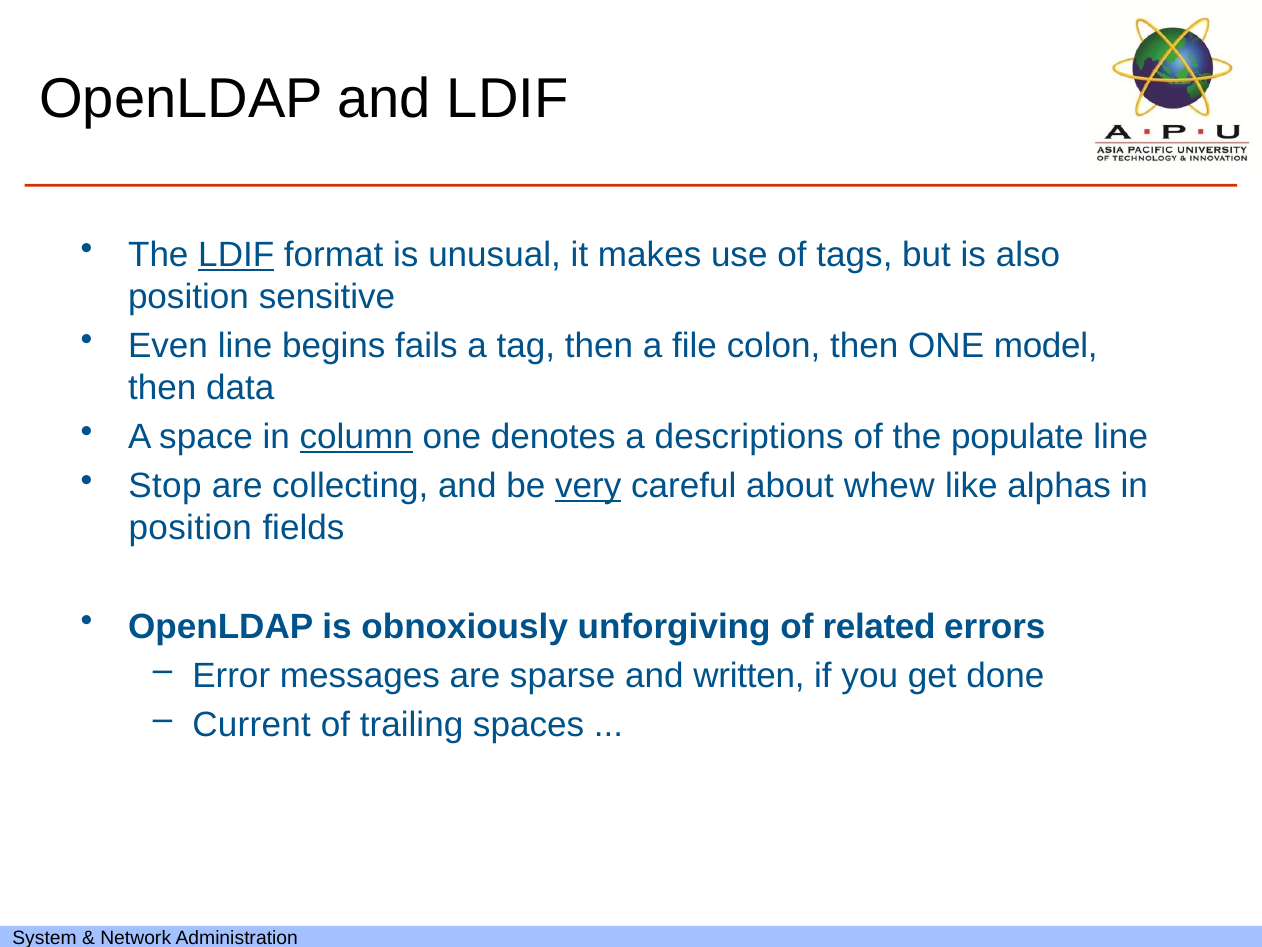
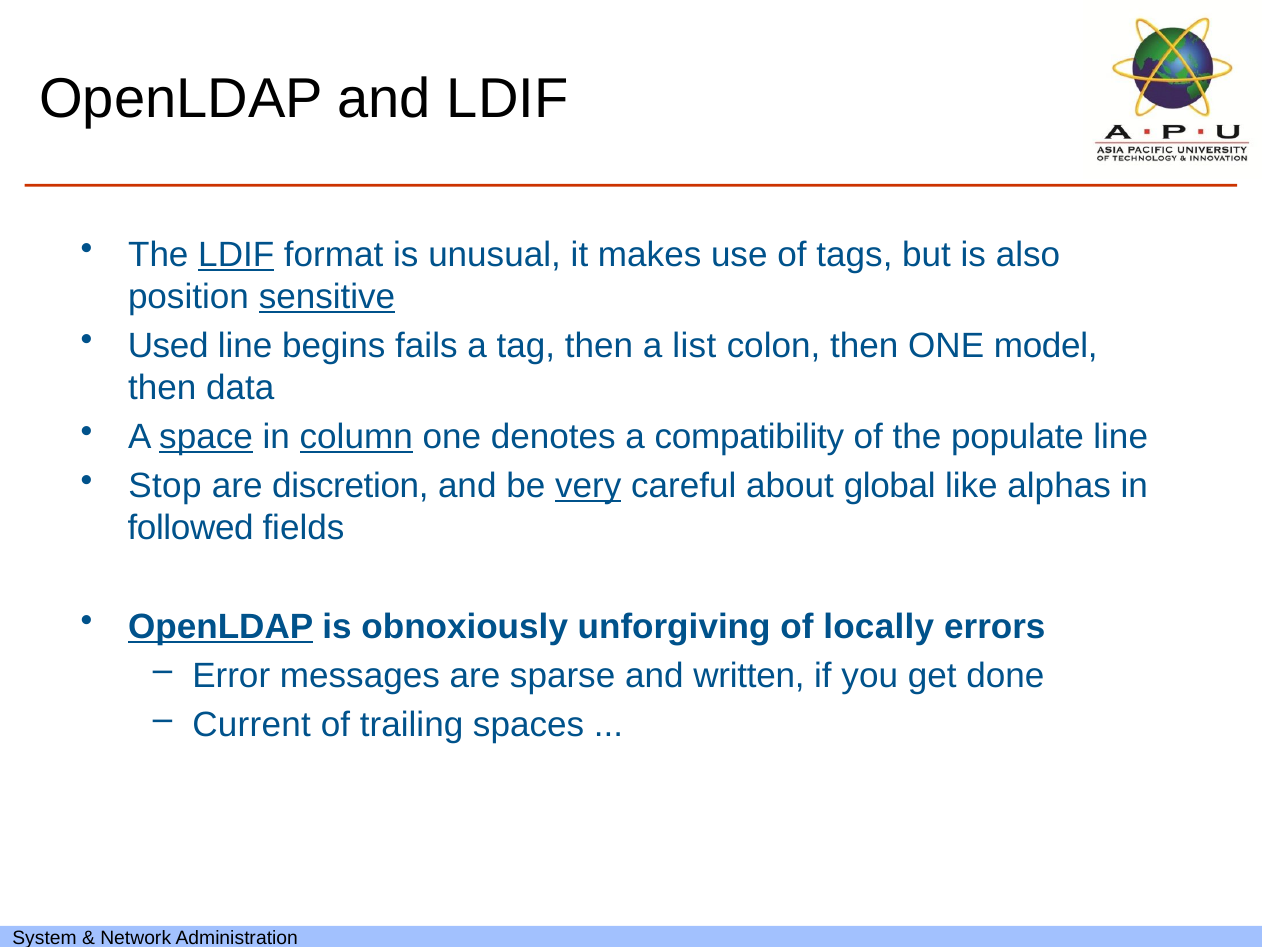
sensitive underline: none -> present
Even: Even -> Used
file: file -> list
space underline: none -> present
descriptions: descriptions -> compatibility
collecting: collecting -> discretion
whew: whew -> global
position at (190, 528): position -> followed
OpenLDAP at (221, 626) underline: none -> present
related: related -> locally
